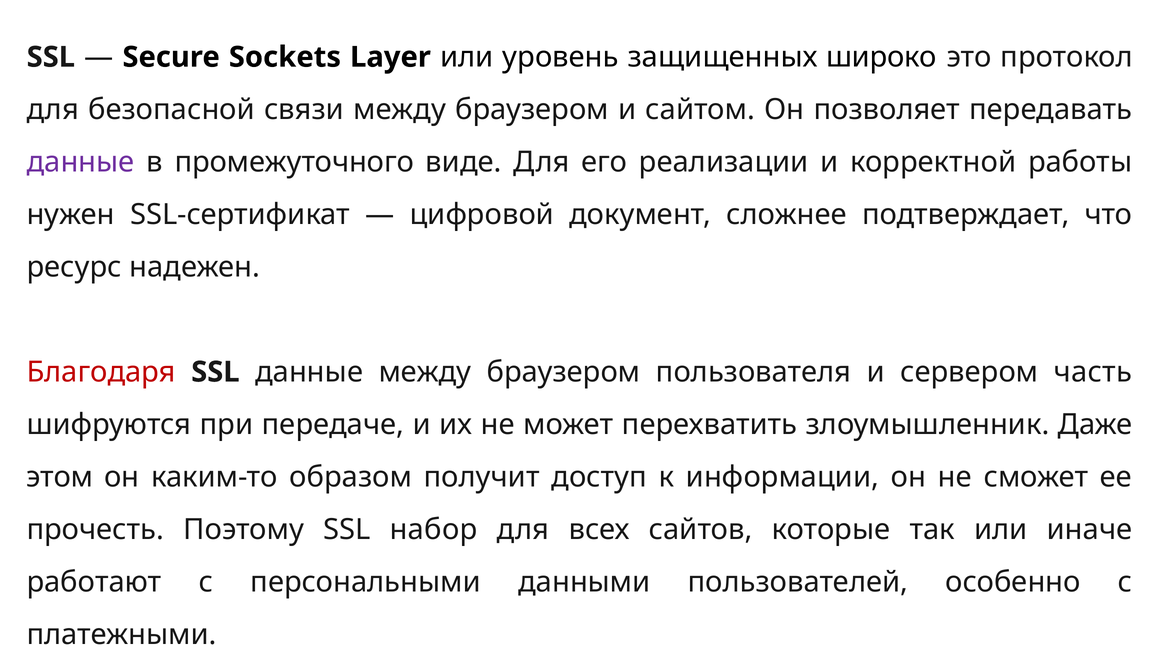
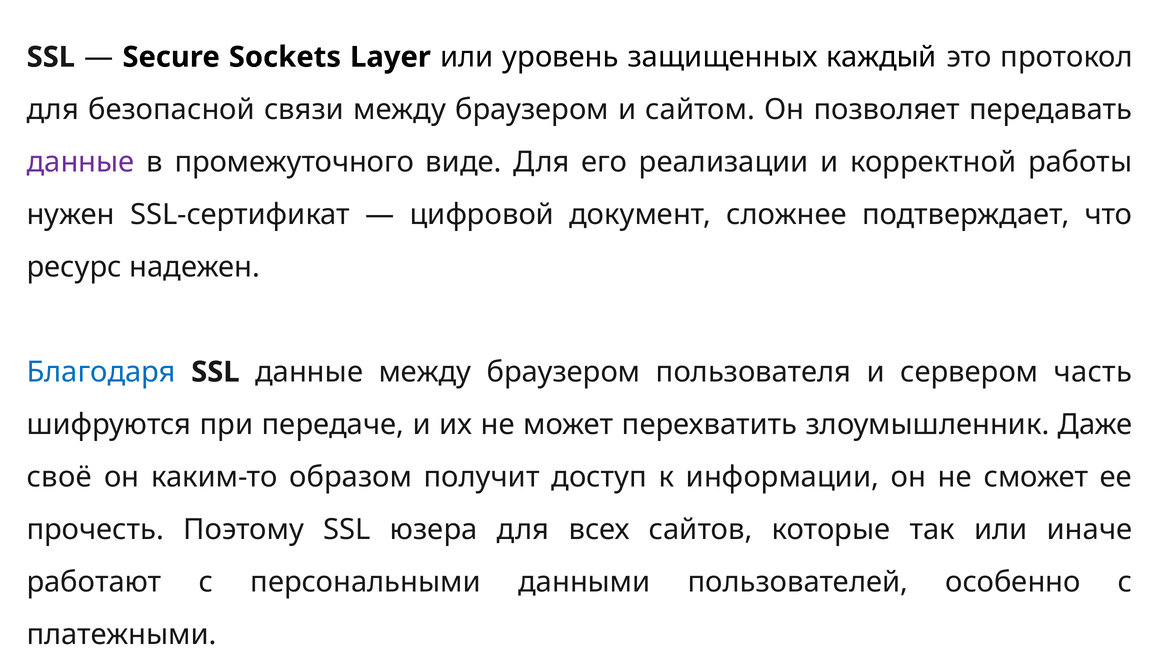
широко: широко -> каждый
Благодаря colour: red -> blue
этом: этом -> своё
набор: набор -> юзера
